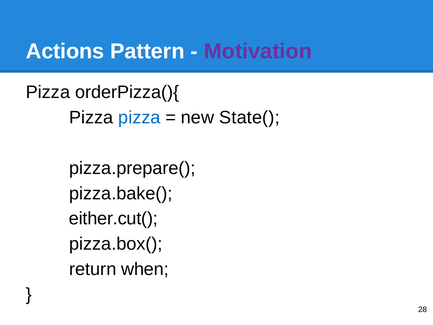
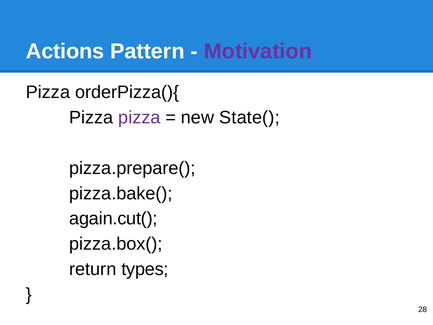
pizza at (139, 117) colour: blue -> purple
either.cut(: either.cut( -> again.cut(
when: when -> types
